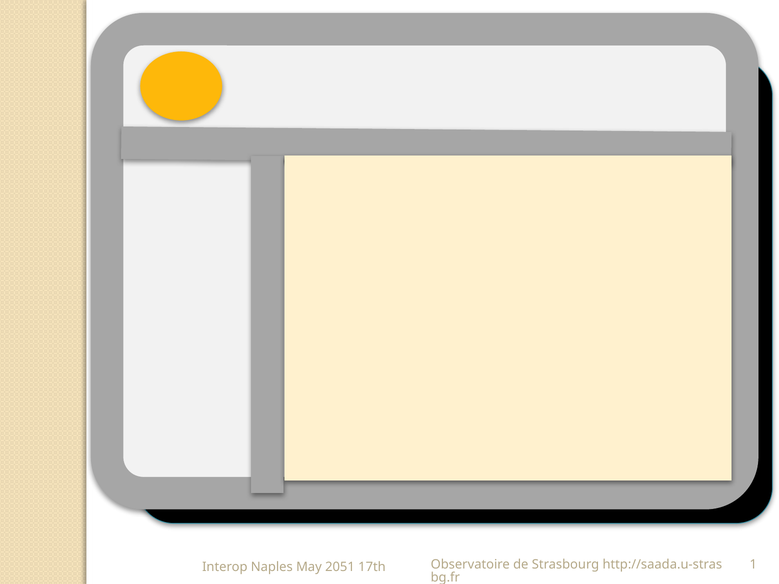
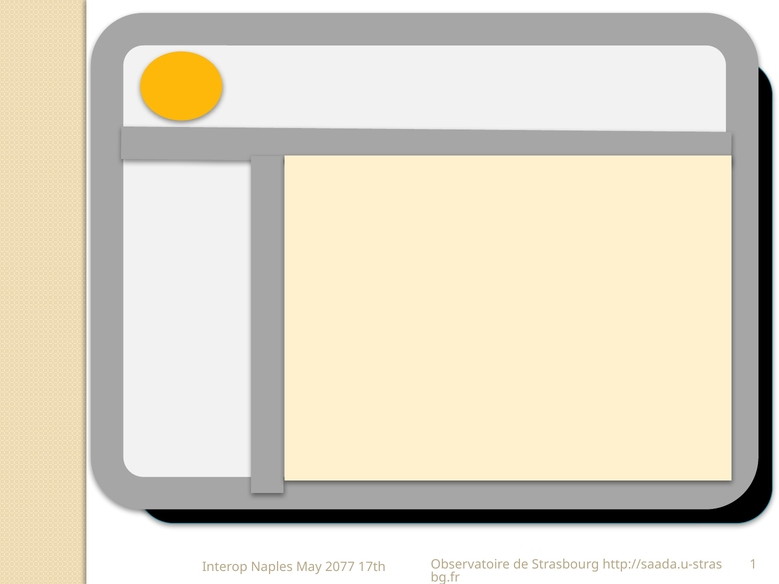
2051: 2051 -> 2077
